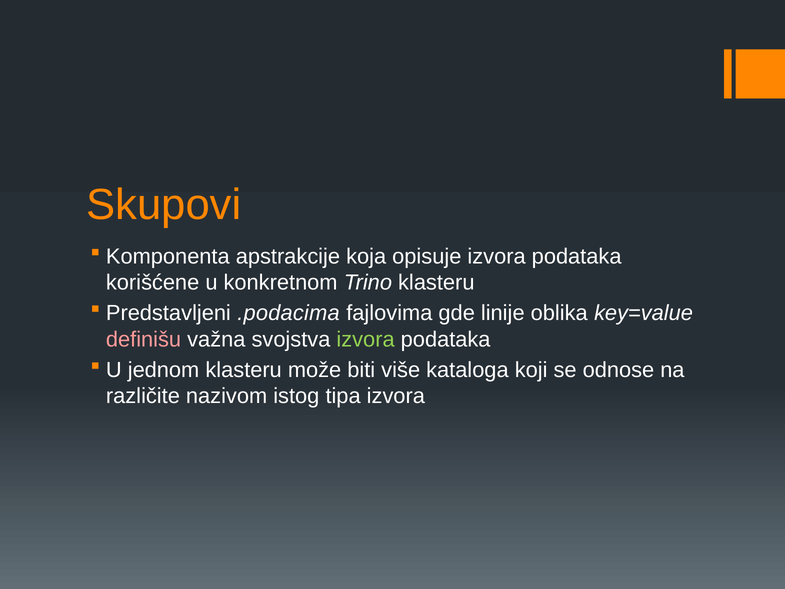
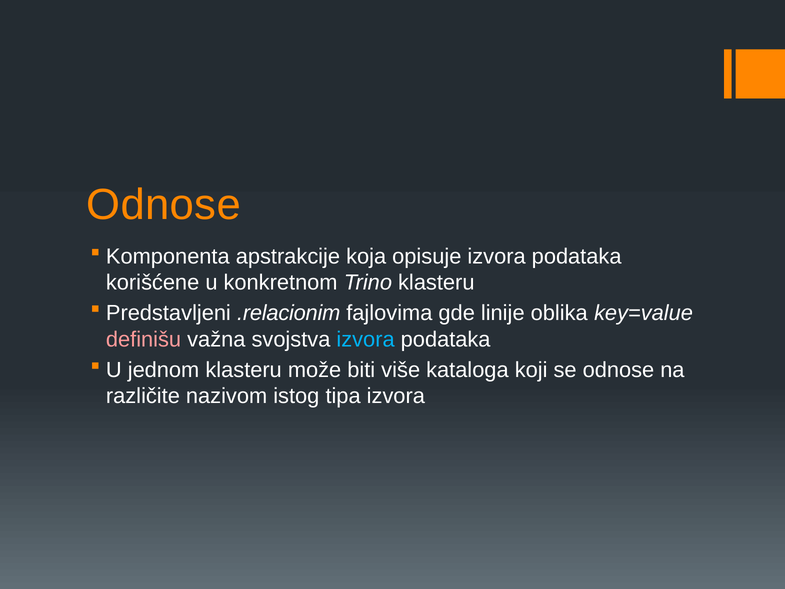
Skupovi at (164, 205): Skupovi -> Odnose
.podacima: .podacima -> .relacionim
izvora at (366, 339) colour: light green -> light blue
